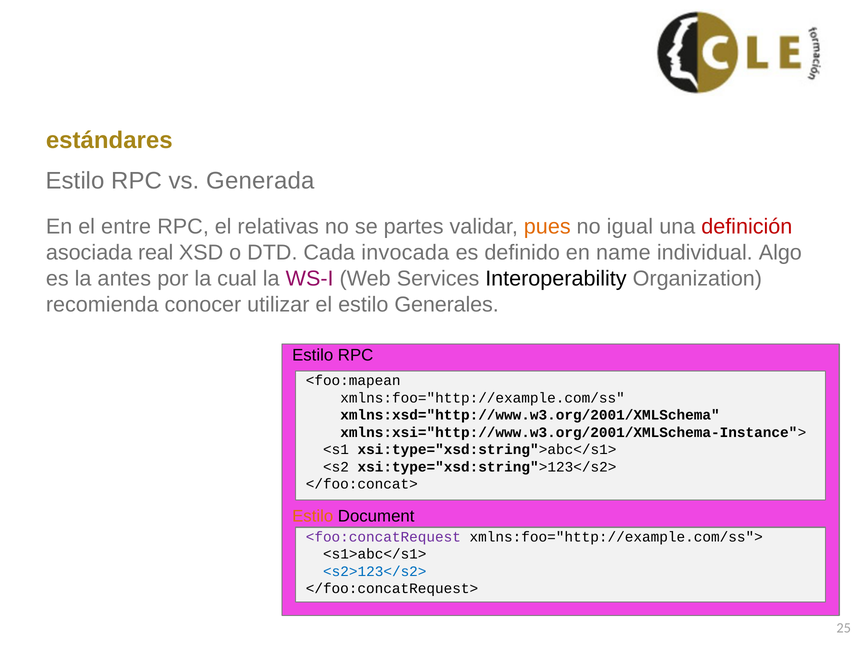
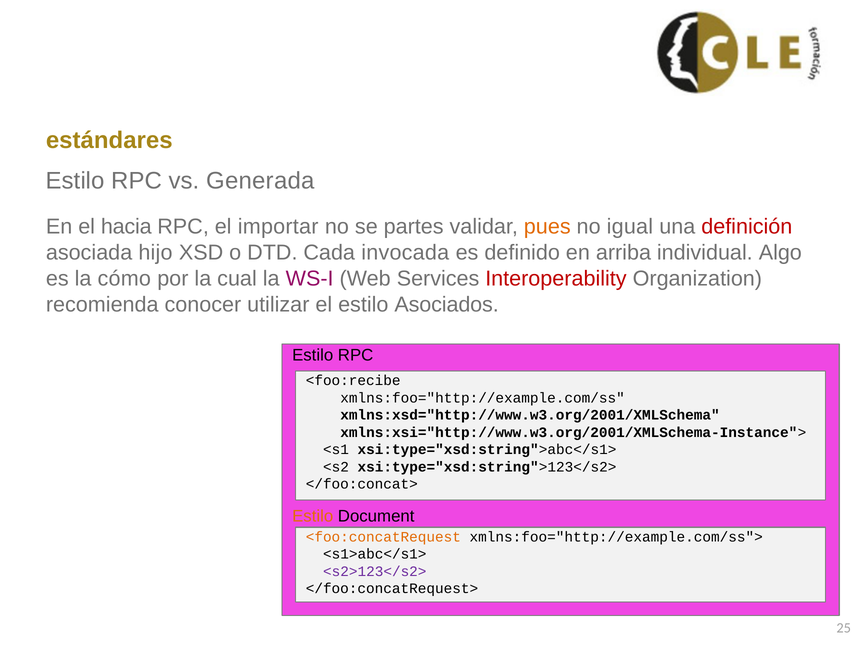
entre: entre -> hacia
relativas: relativas -> importar
real: real -> hijo
name: name -> arriba
antes: antes -> cómo
Interoperability colour: black -> red
Generales: Generales -> Asociados
<foo:mapean: <foo:mapean -> <foo:recibe
<foo:concatRequest colour: purple -> orange
<s2>123</s2> colour: blue -> purple
